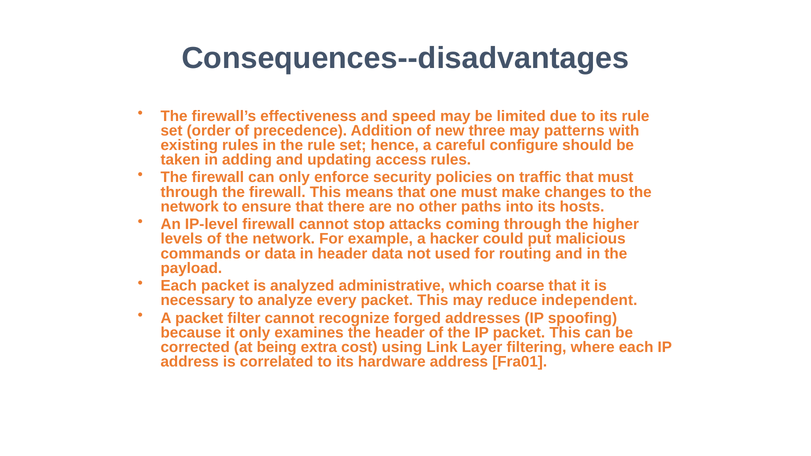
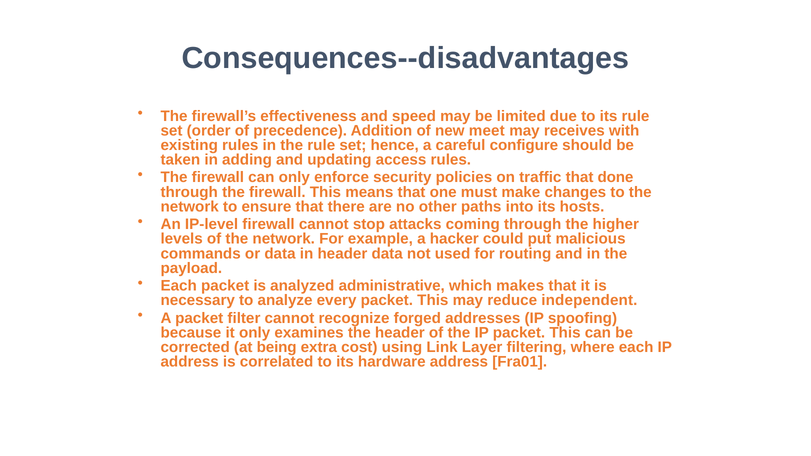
three: three -> meet
patterns: patterns -> receives
that must: must -> done
coarse: coarse -> makes
